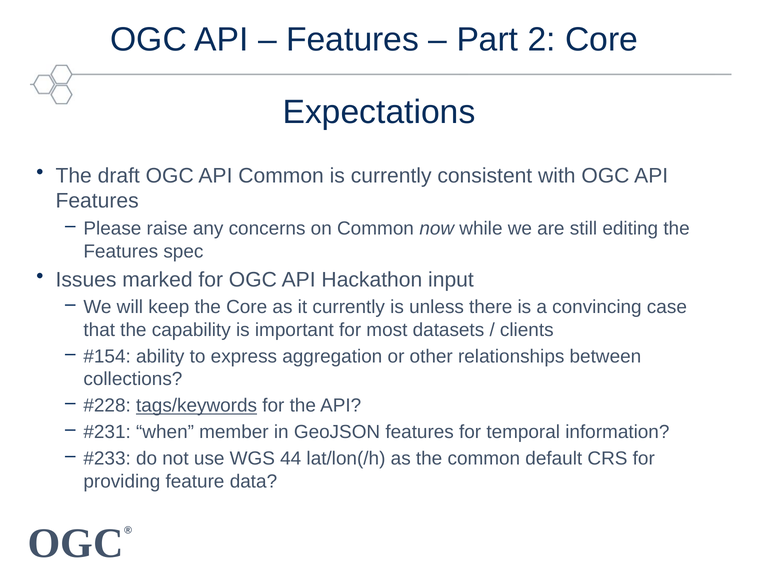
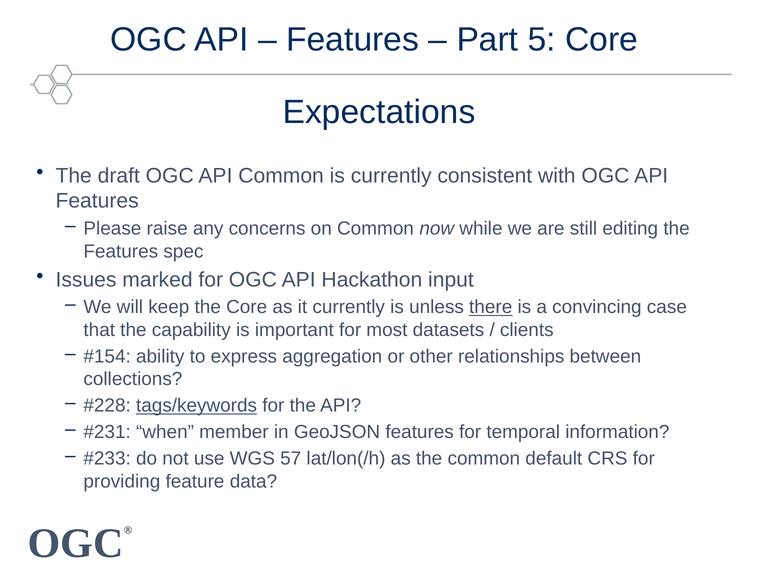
2: 2 -> 5
there underline: none -> present
44: 44 -> 57
